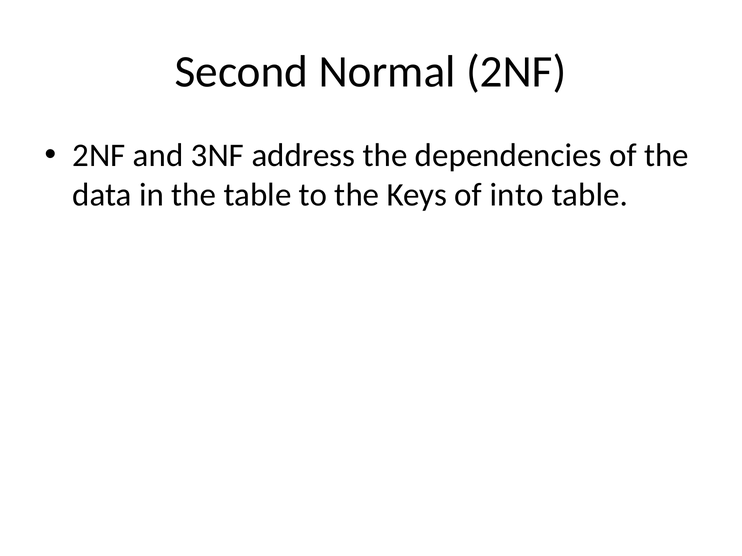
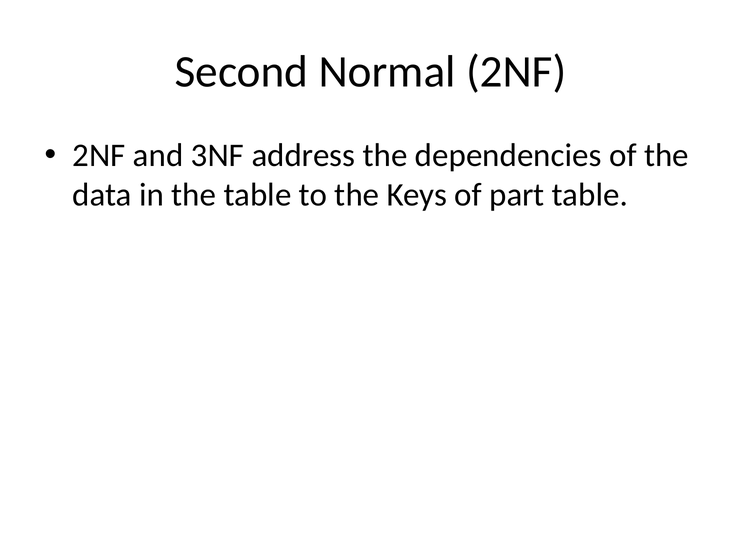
into: into -> part
